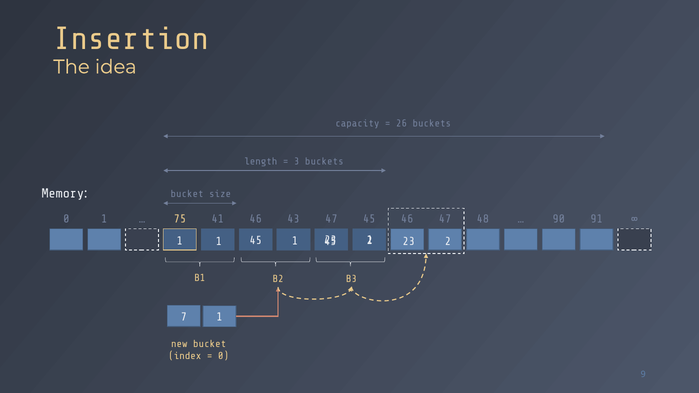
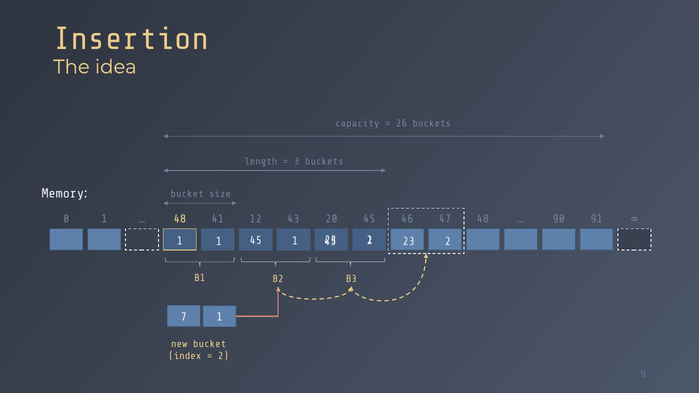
0 75: 75 -> 48
46 at (256, 219): 46 -> 12
41 47: 47 -> 20
0 at (223, 356): 0 -> 2
